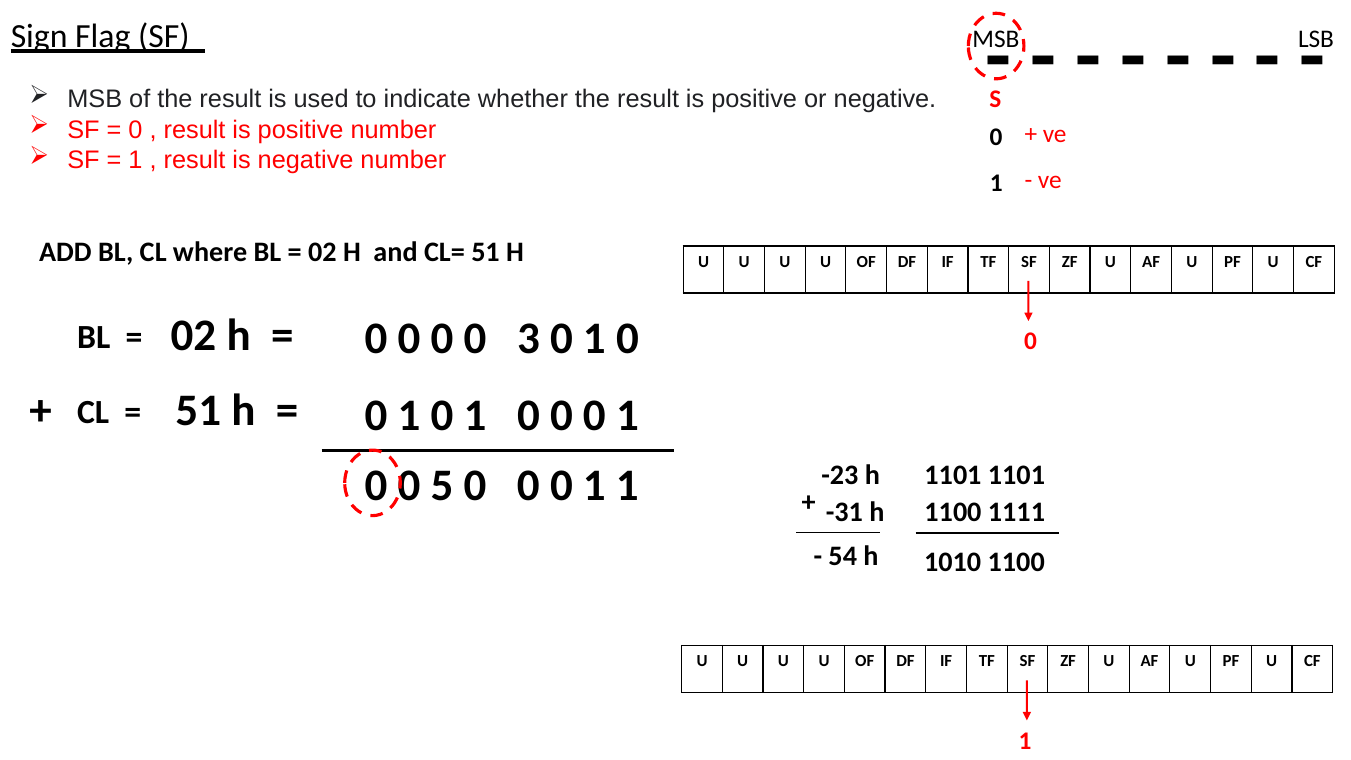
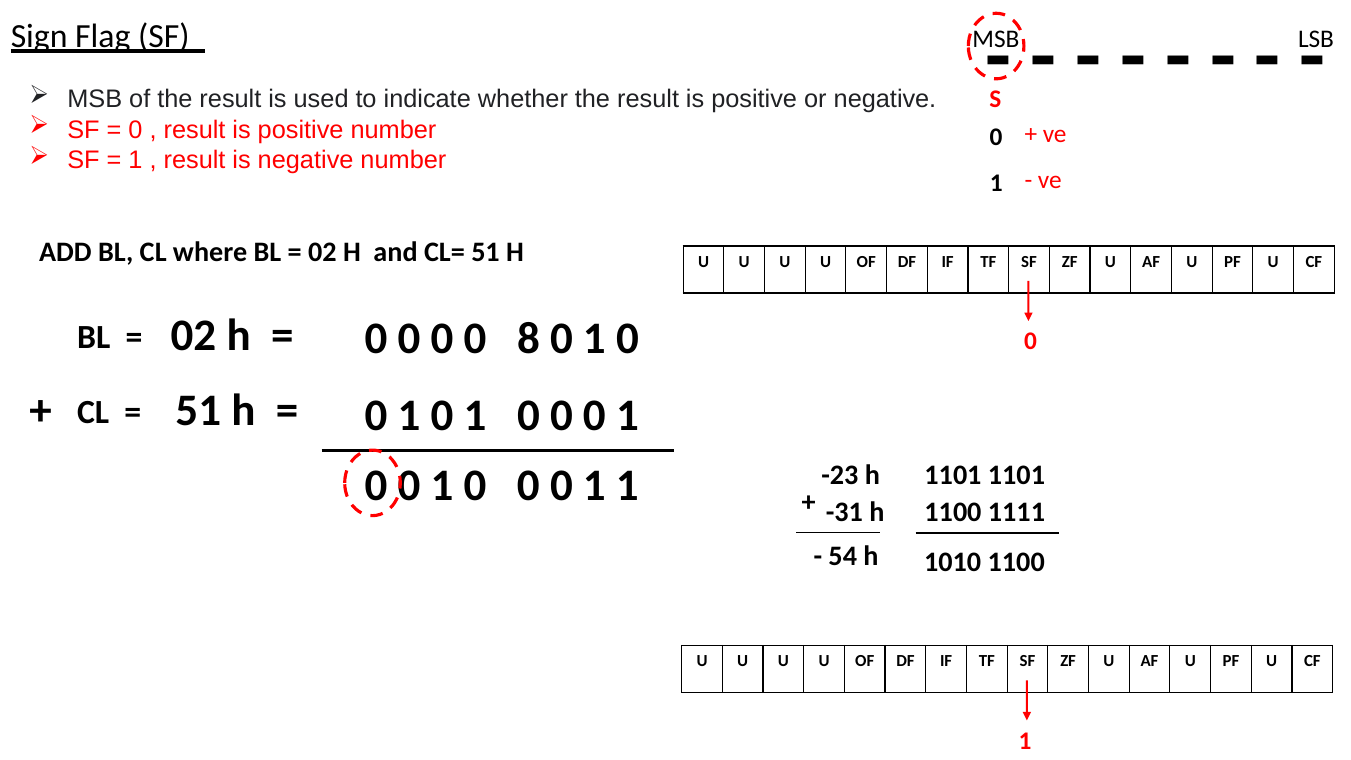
3: 3 -> 8
5 at (442, 486): 5 -> 1
